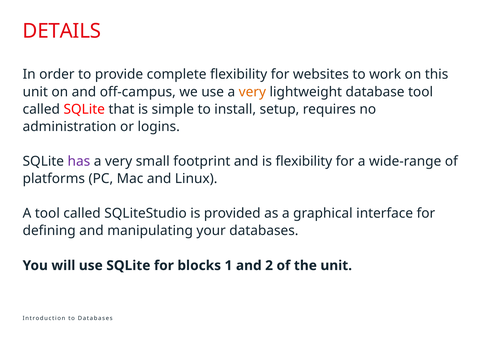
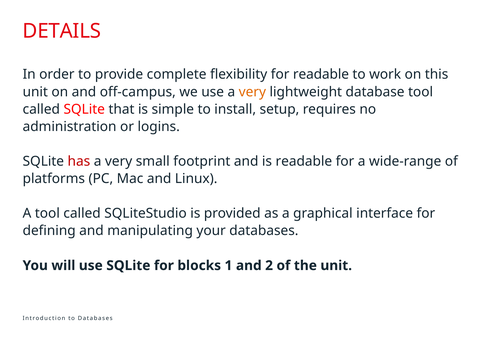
for websites: websites -> readable
has colour: purple -> red
is flexibility: flexibility -> readable
